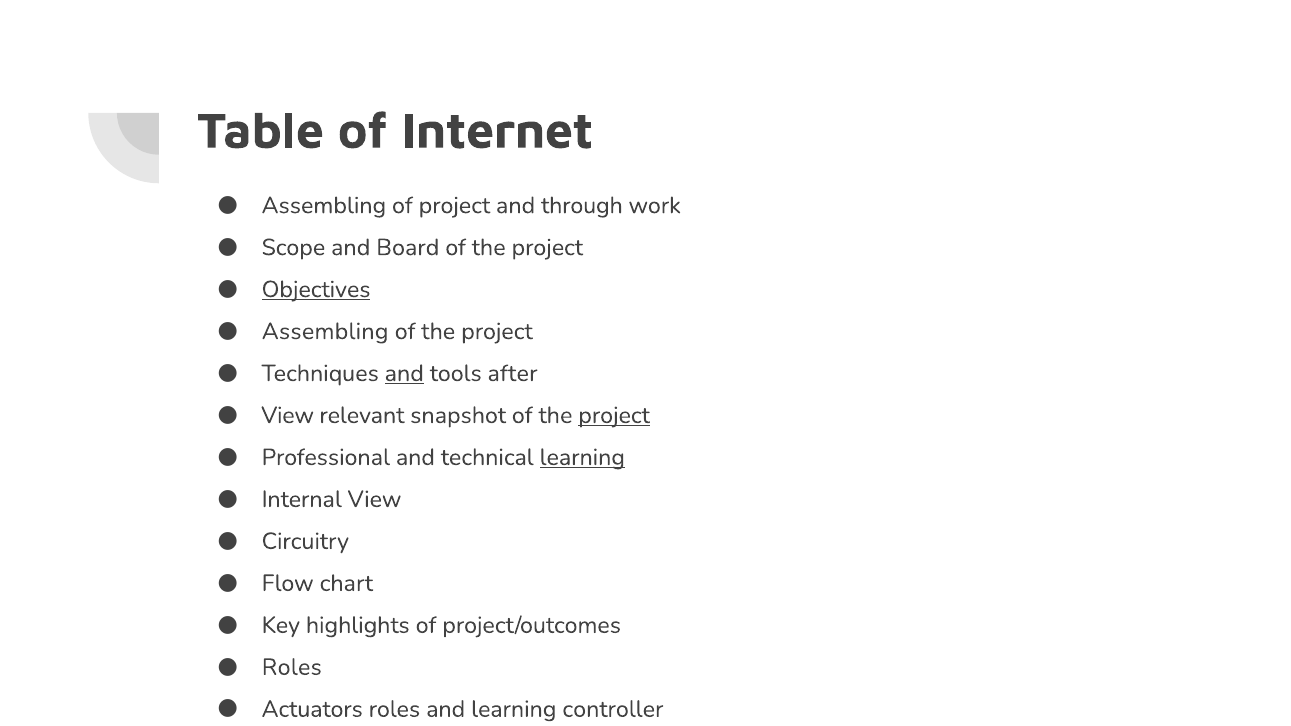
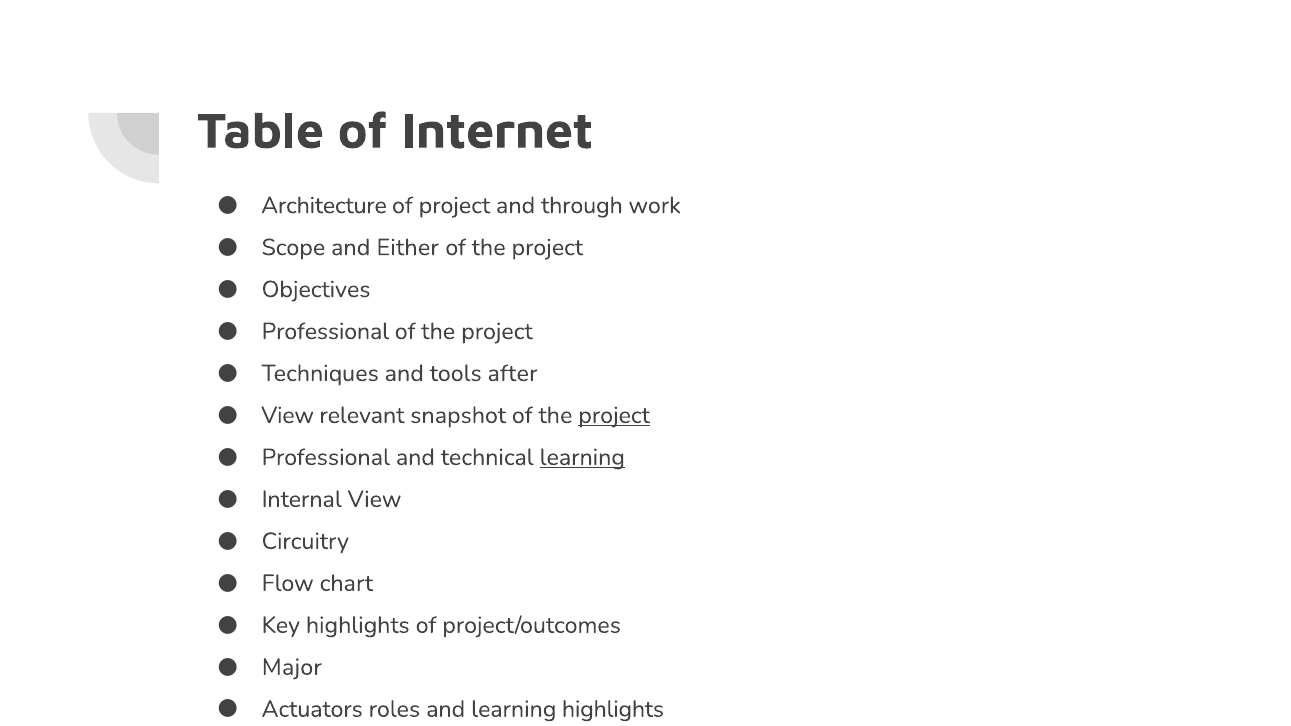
Assembling at (324, 206): Assembling -> Architecture
Board: Board -> Either
Objectives underline: present -> none
Assembling at (325, 331): Assembling -> Professional
and at (404, 373) underline: present -> none
Roles at (292, 667): Roles -> Major
learning controller: controller -> highlights
